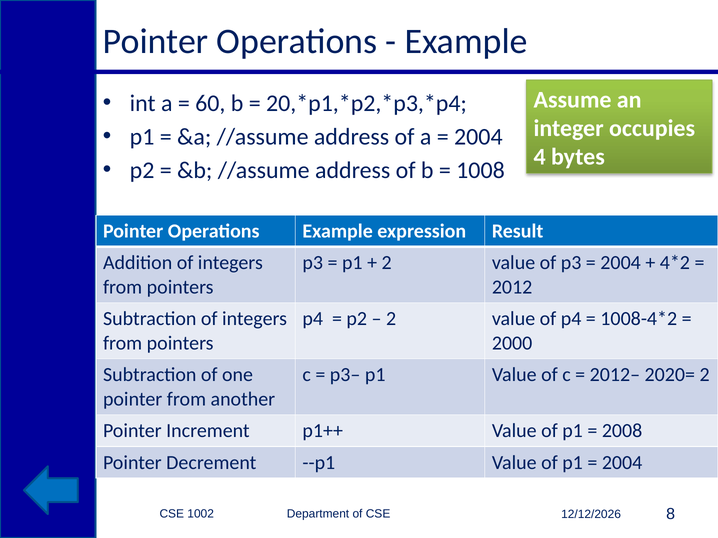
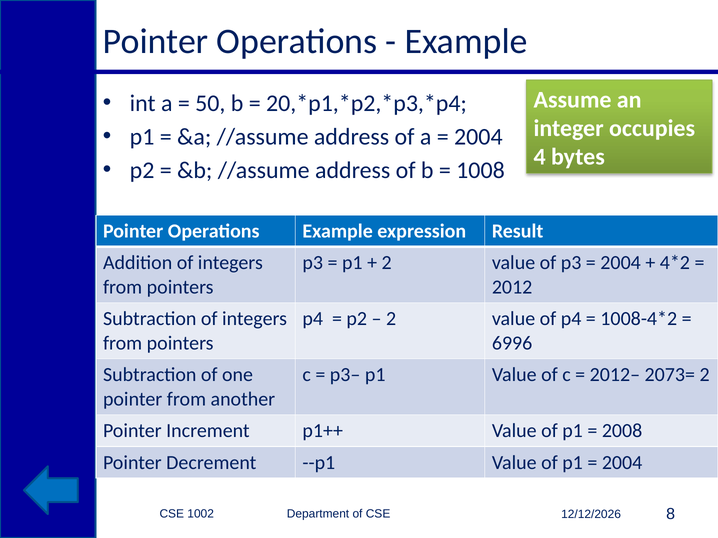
60: 60 -> 50
2000: 2000 -> 6996
2020=: 2020= -> 2073=
